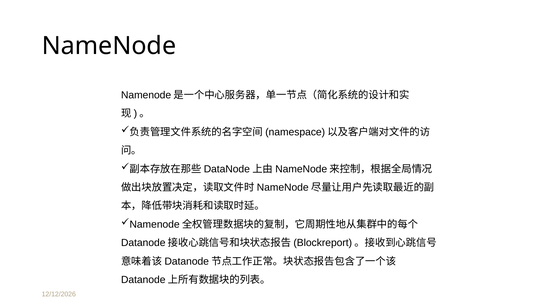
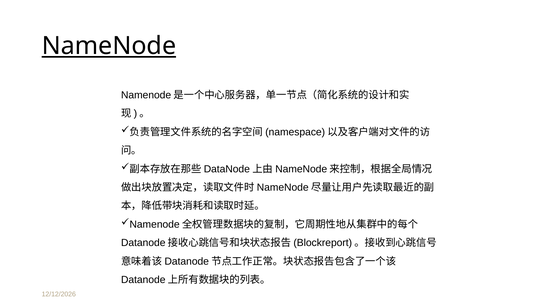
NameNode underline: none -> present
